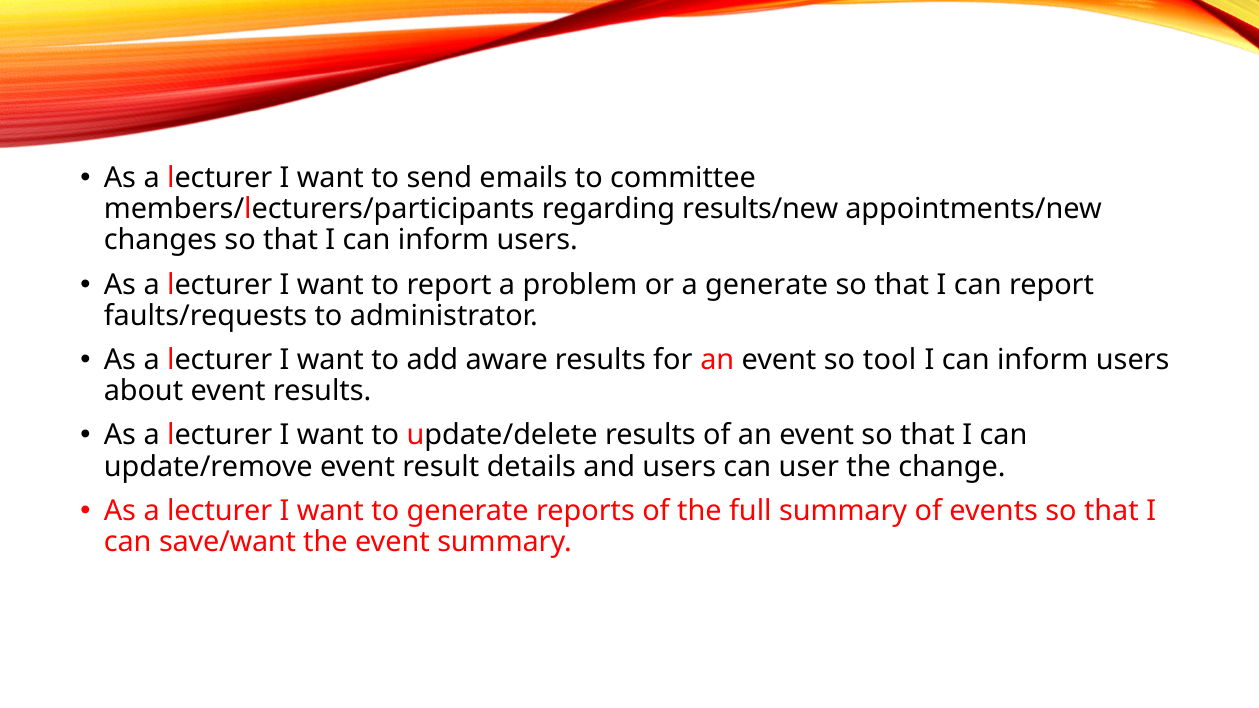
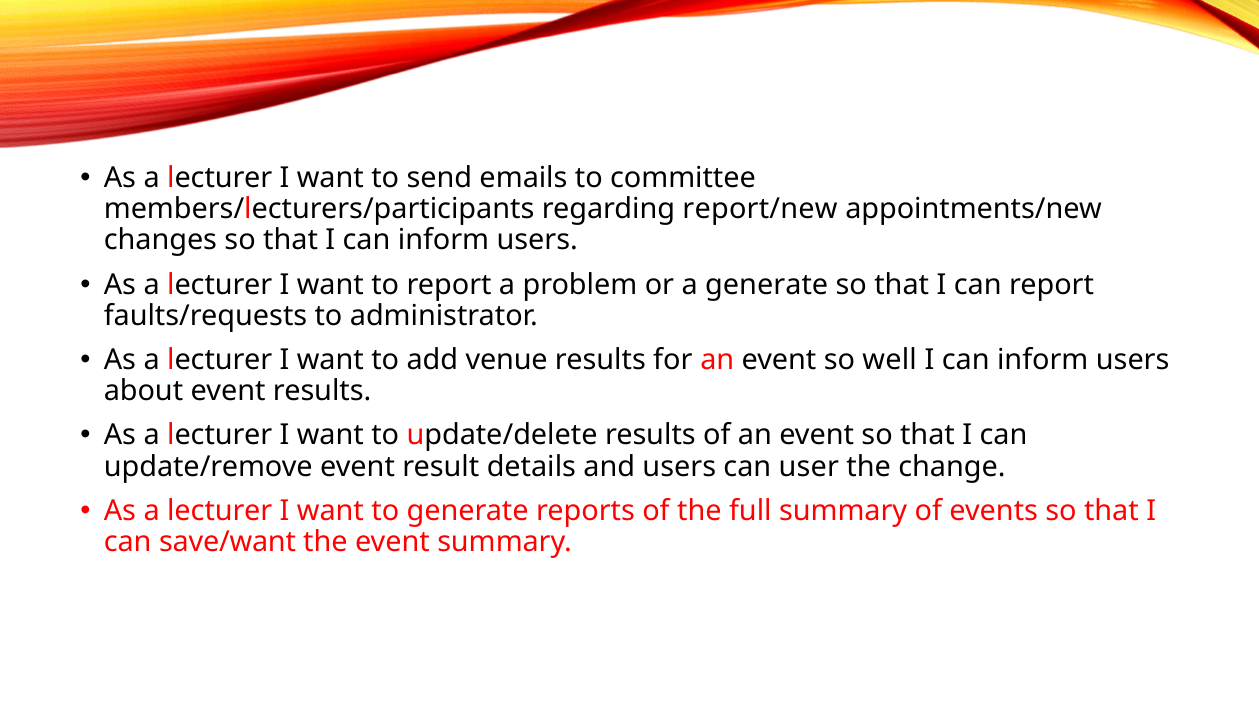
results/new: results/new -> report/new
aware: aware -> venue
tool: tool -> well
